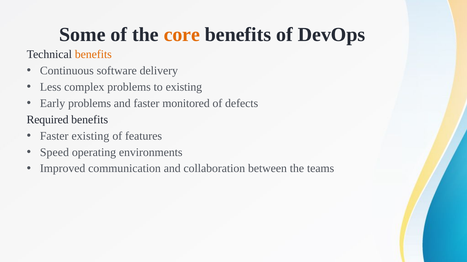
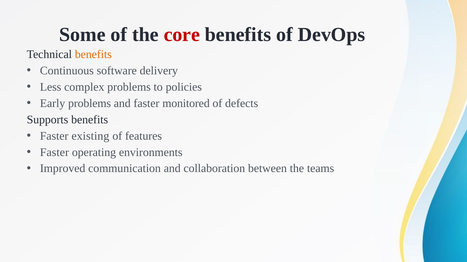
core colour: orange -> red
to existing: existing -> policies
Required: Required -> Supports
Speed at (54, 153): Speed -> Faster
